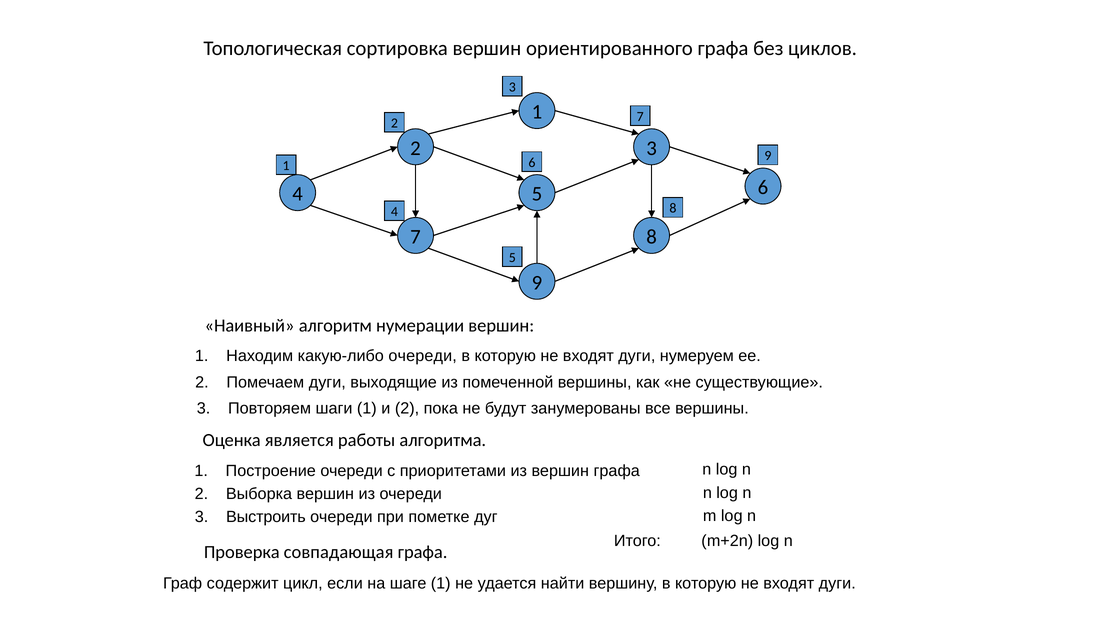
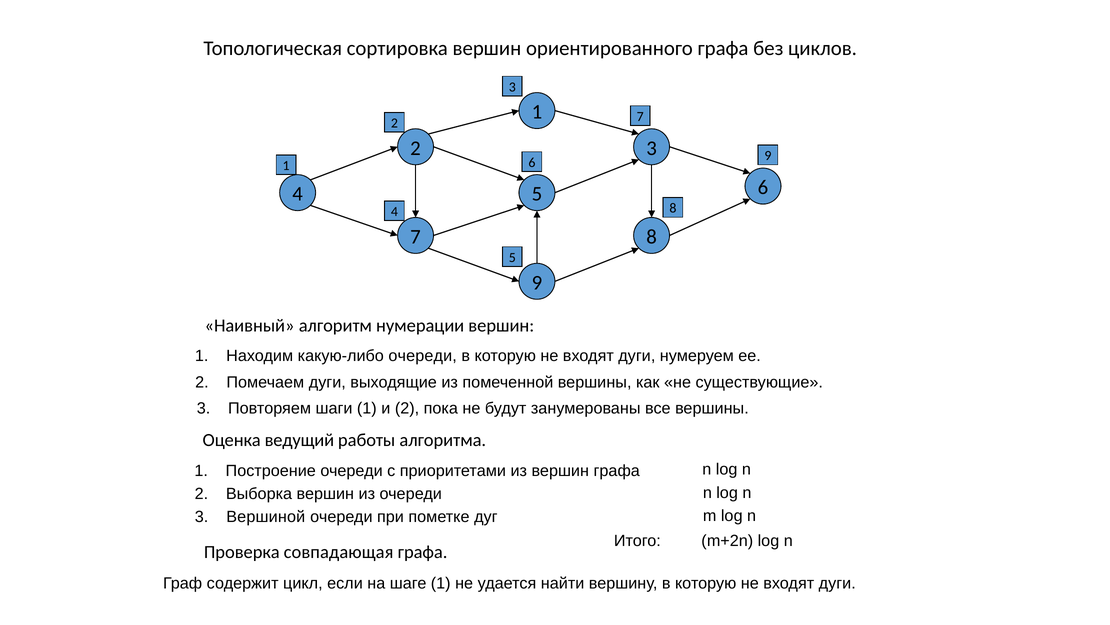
является: является -> ведущий
Выстроить: Выстроить -> Вершиной
